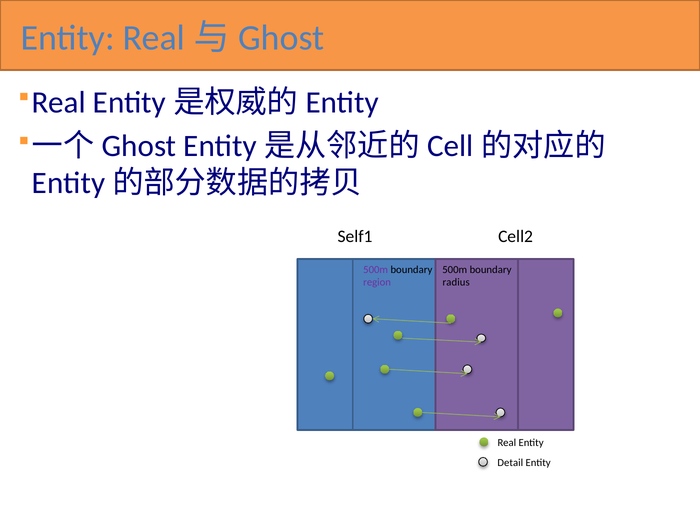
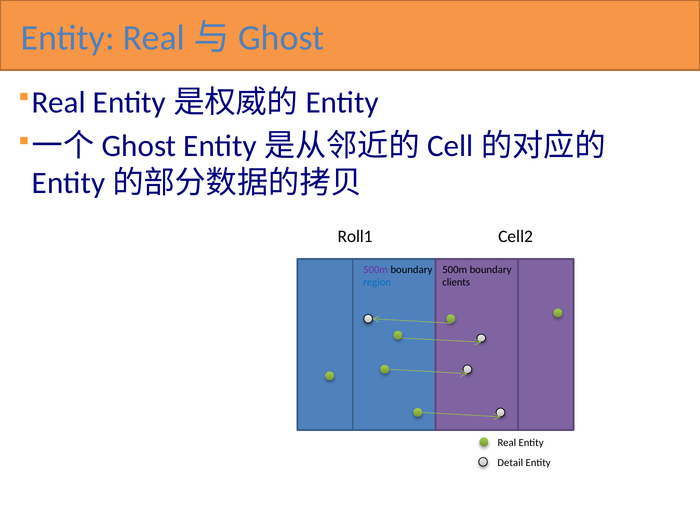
Self1: Self1 -> Roll1
region colour: purple -> blue
radius: radius -> clients
